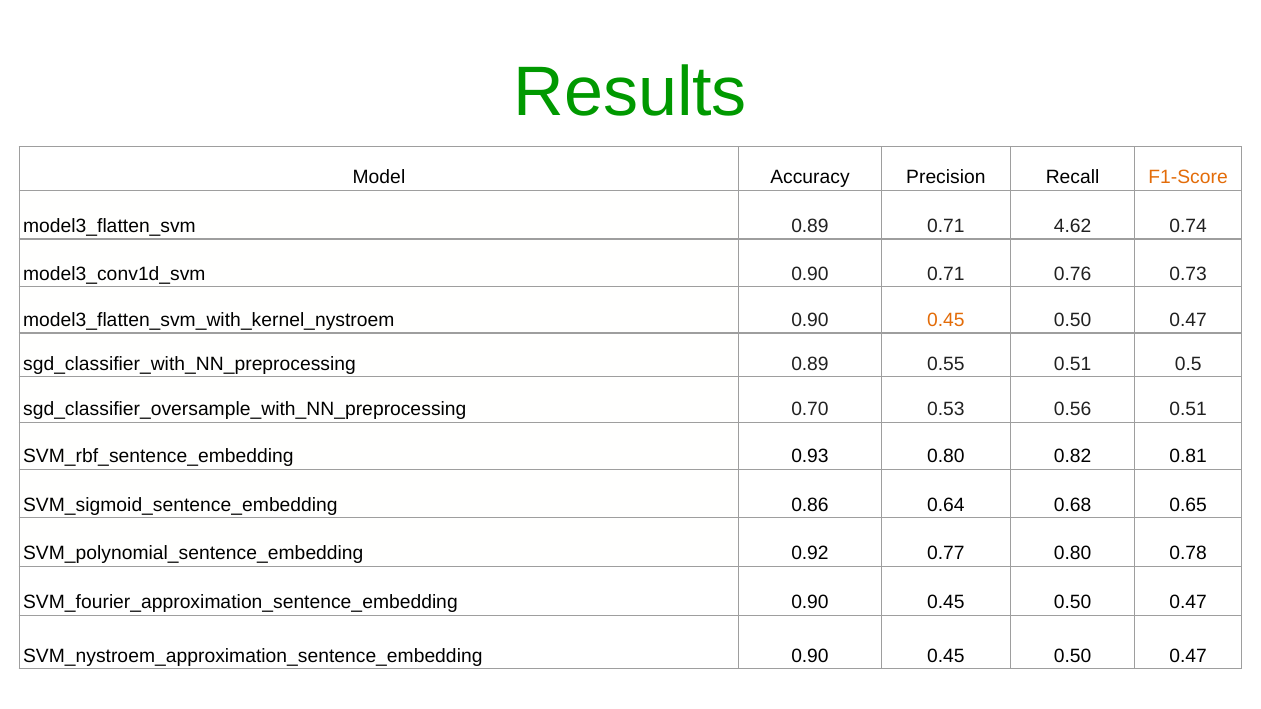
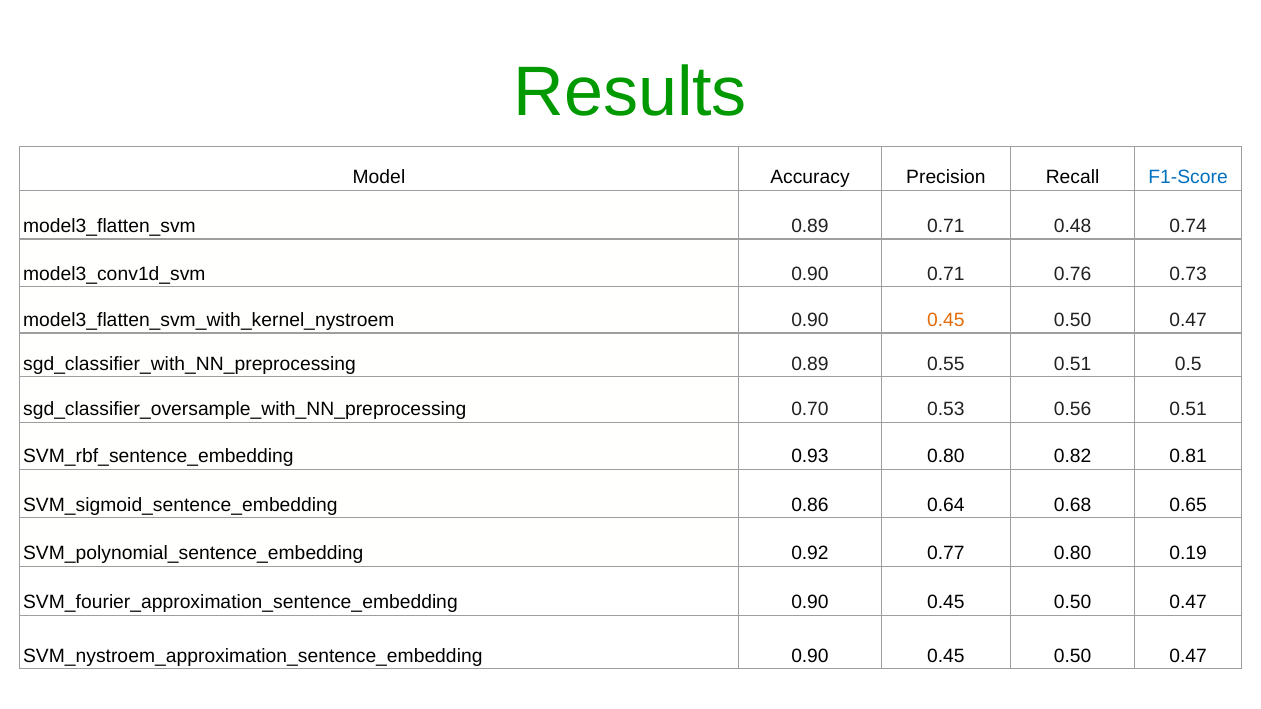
F1-Score colour: orange -> blue
4.62: 4.62 -> 0.48
0.78: 0.78 -> 0.19
